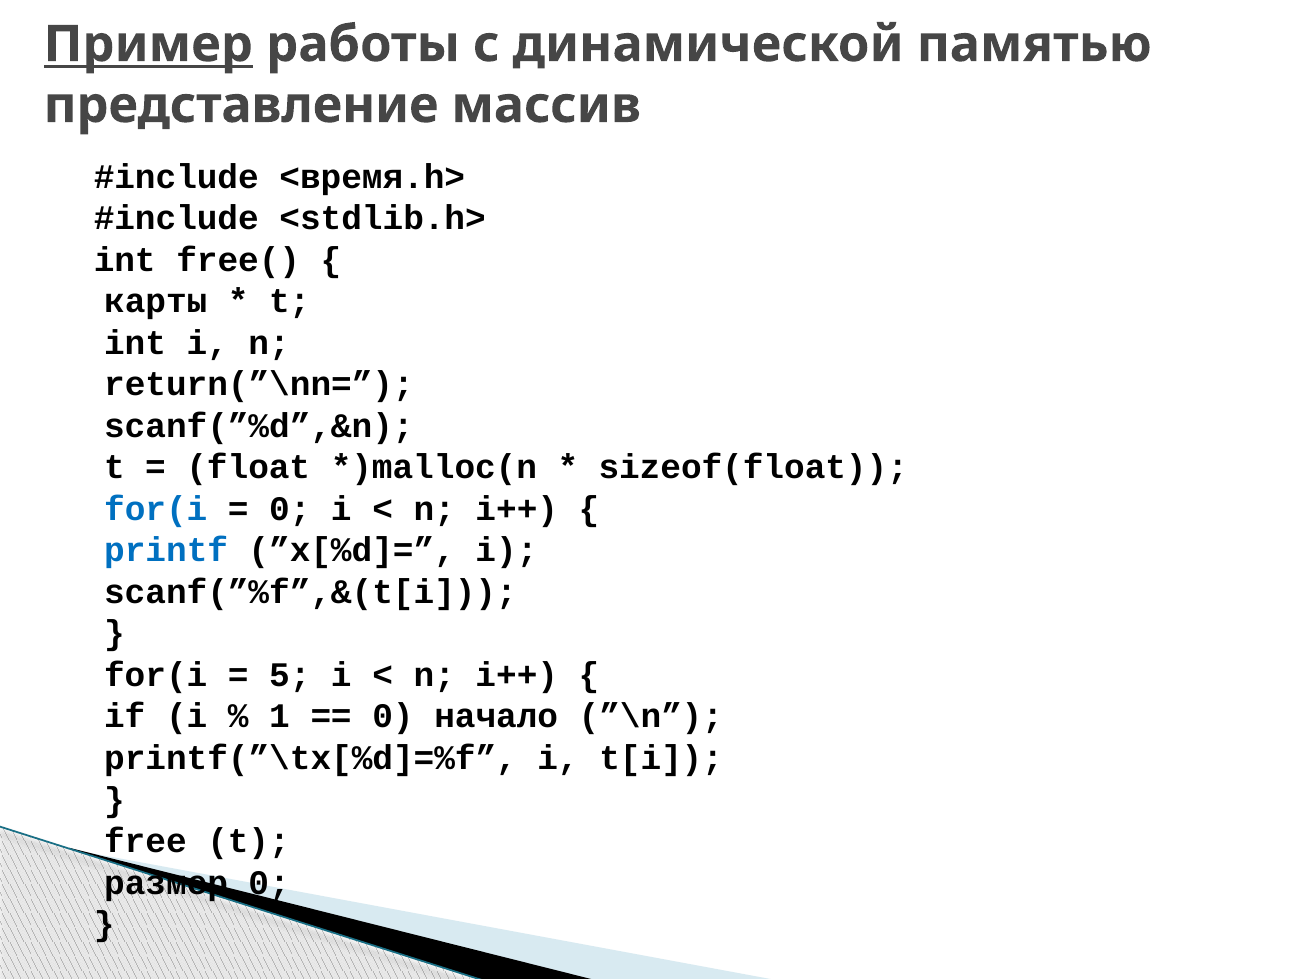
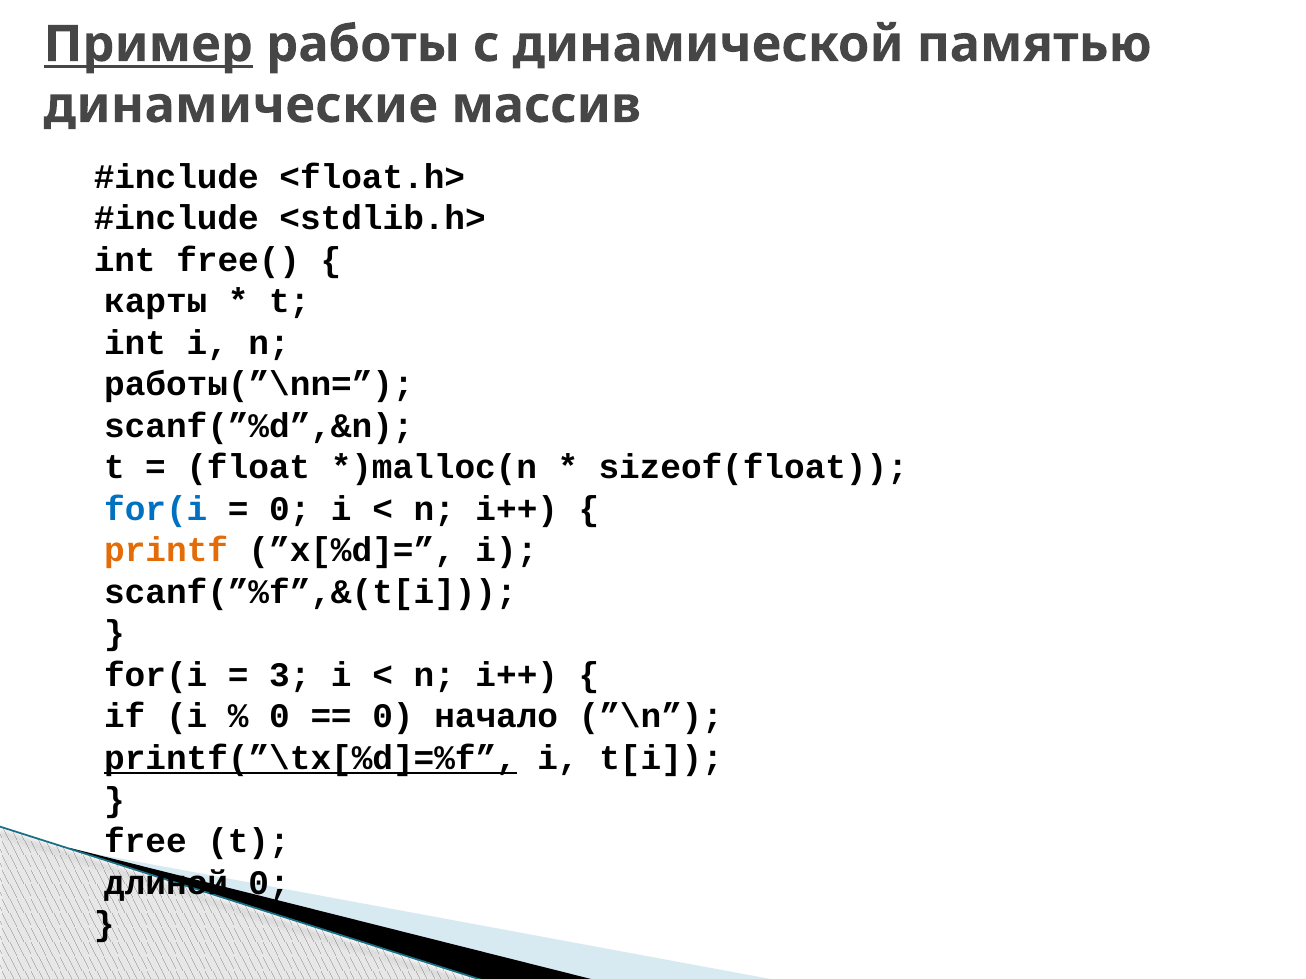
представление: представление -> динамические
<время.h>: <время.h> -> <float.h>
return(”\nn=: return(”\nn= -> работы(”\nn=
printf colour: blue -> orange
5: 5 -> 3
1 at (280, 717): 1 -> 0
printf(”\tx[%d]=%f underline: none -> present
размер: размер -> длиной
